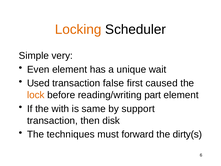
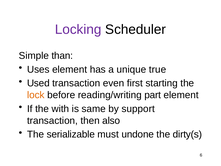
Locking colour: orange -> purple
very: very -> than
Even: Even -> Uses
wait: wait -> true
false: false -> even
caused: caused -> starting
disk: disk -> also
techniques: techniques -> serializable
forward: forward -> undone
